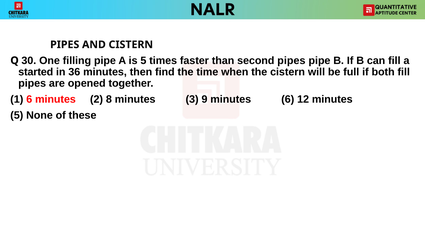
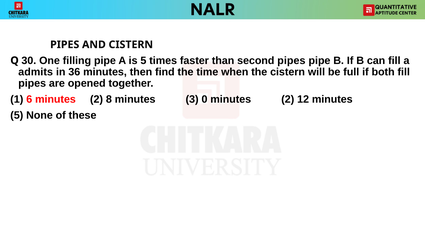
started: started -> admits
9: 9 -> 0
6 at (288, 99): 6 -> 2
